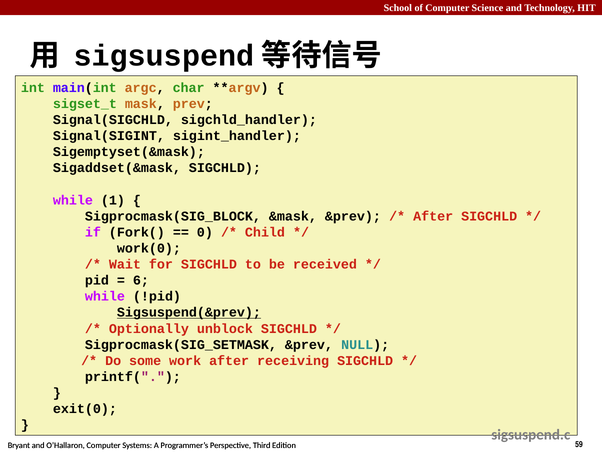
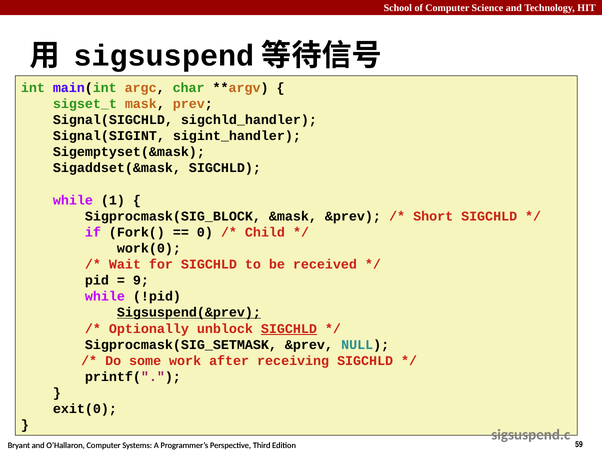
After at (433, 216): After -> Short
6: 6 -> 9
SIGCHLD at (289, 328) underline: none -> present
